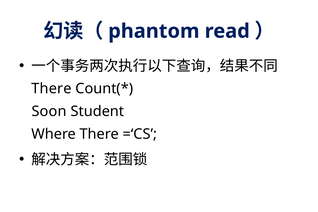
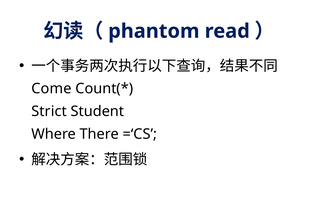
There at (51, 89): There -> Come
Soon: Soon -> Strict
